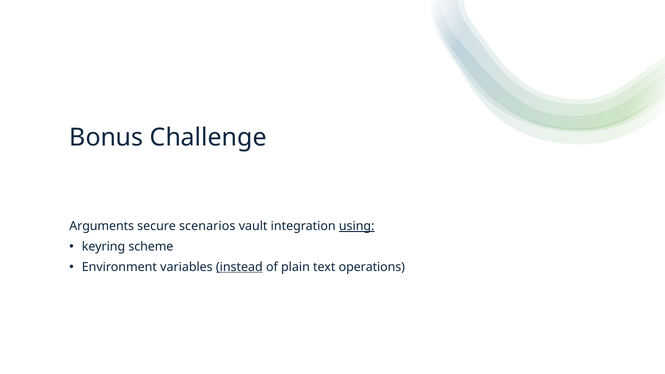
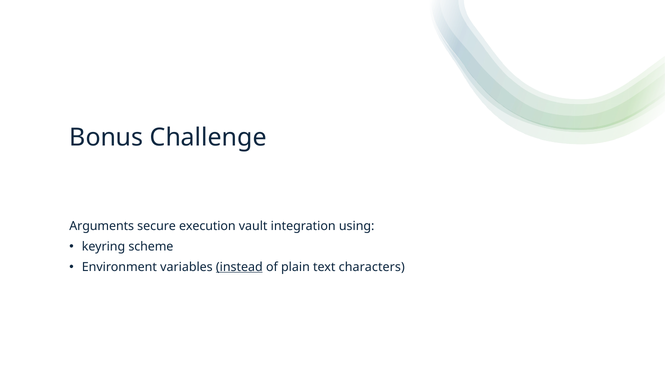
scenarios: scenarios -> execution
using underline: present -> none
operations: operations -> characters
